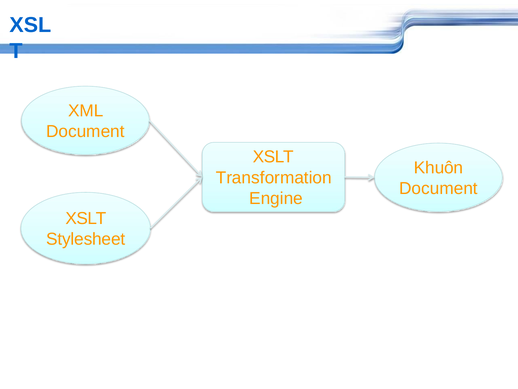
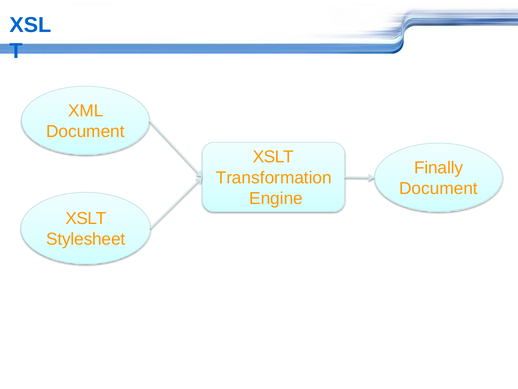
Khuôn: Khuôn -> Finally
